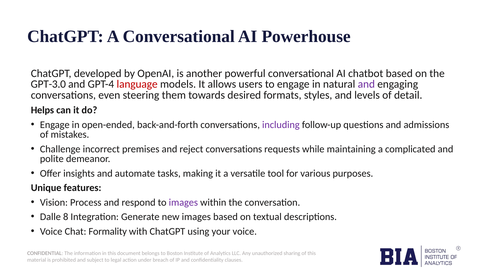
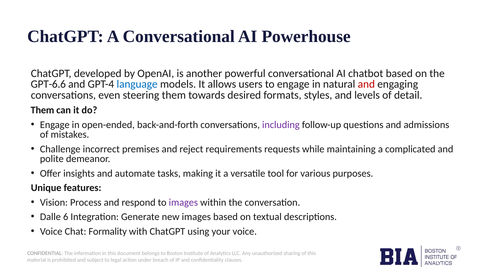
GPT-3.0: GPT-3.0 -> GPT-6.6
language colour: red -> blue
and at (366, 84) colour: purple -> red
Helps at (42, 110): Helps -> Them
reject conversations: conversations -> requirements
8: 8 -> 6
